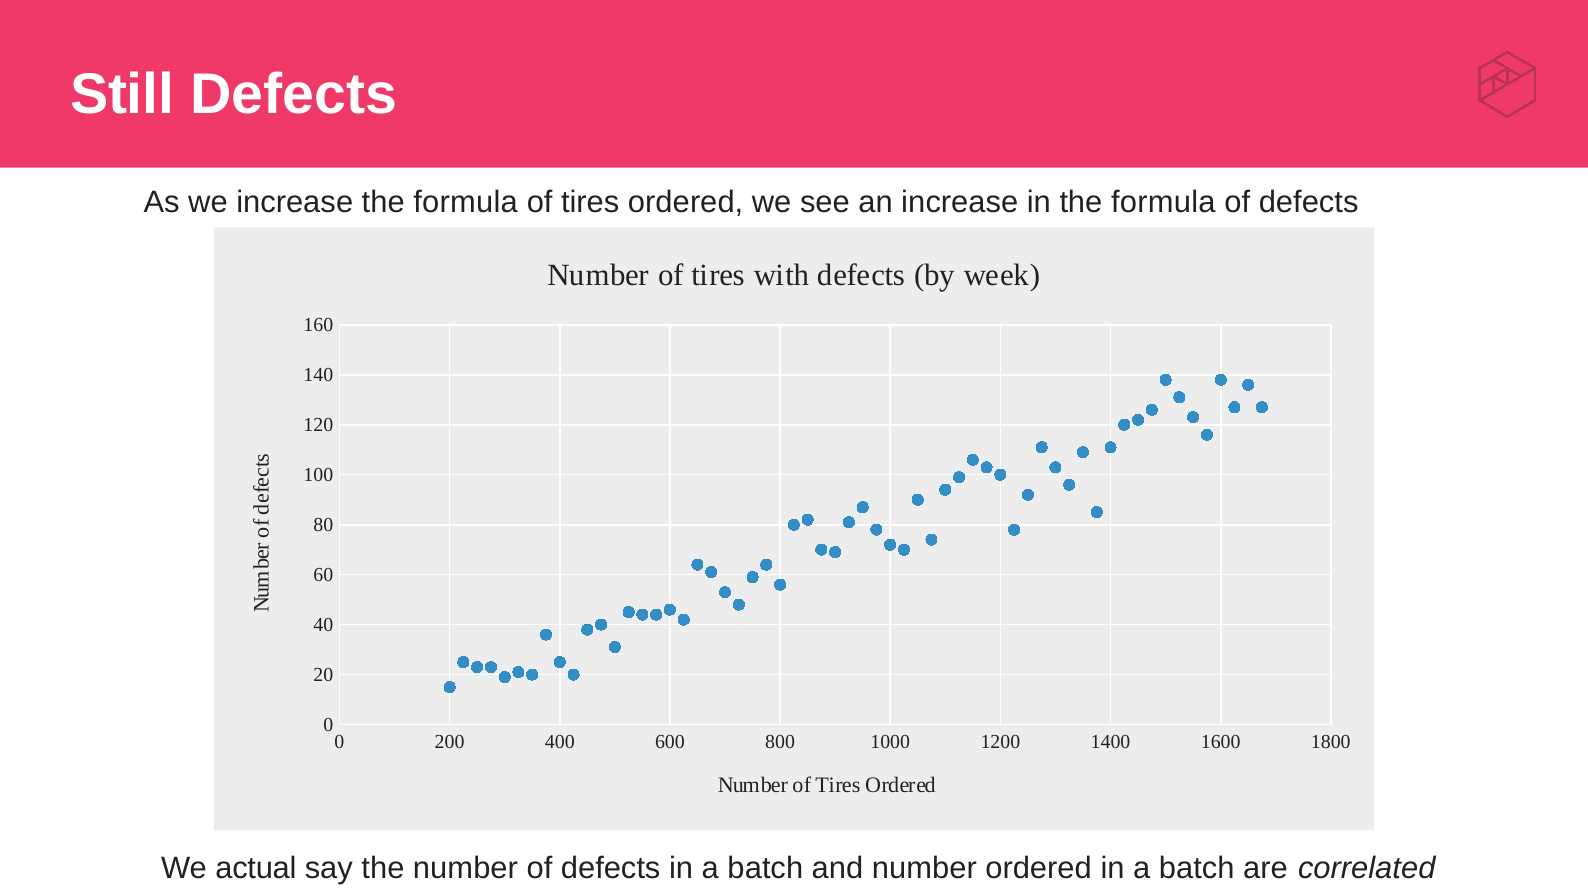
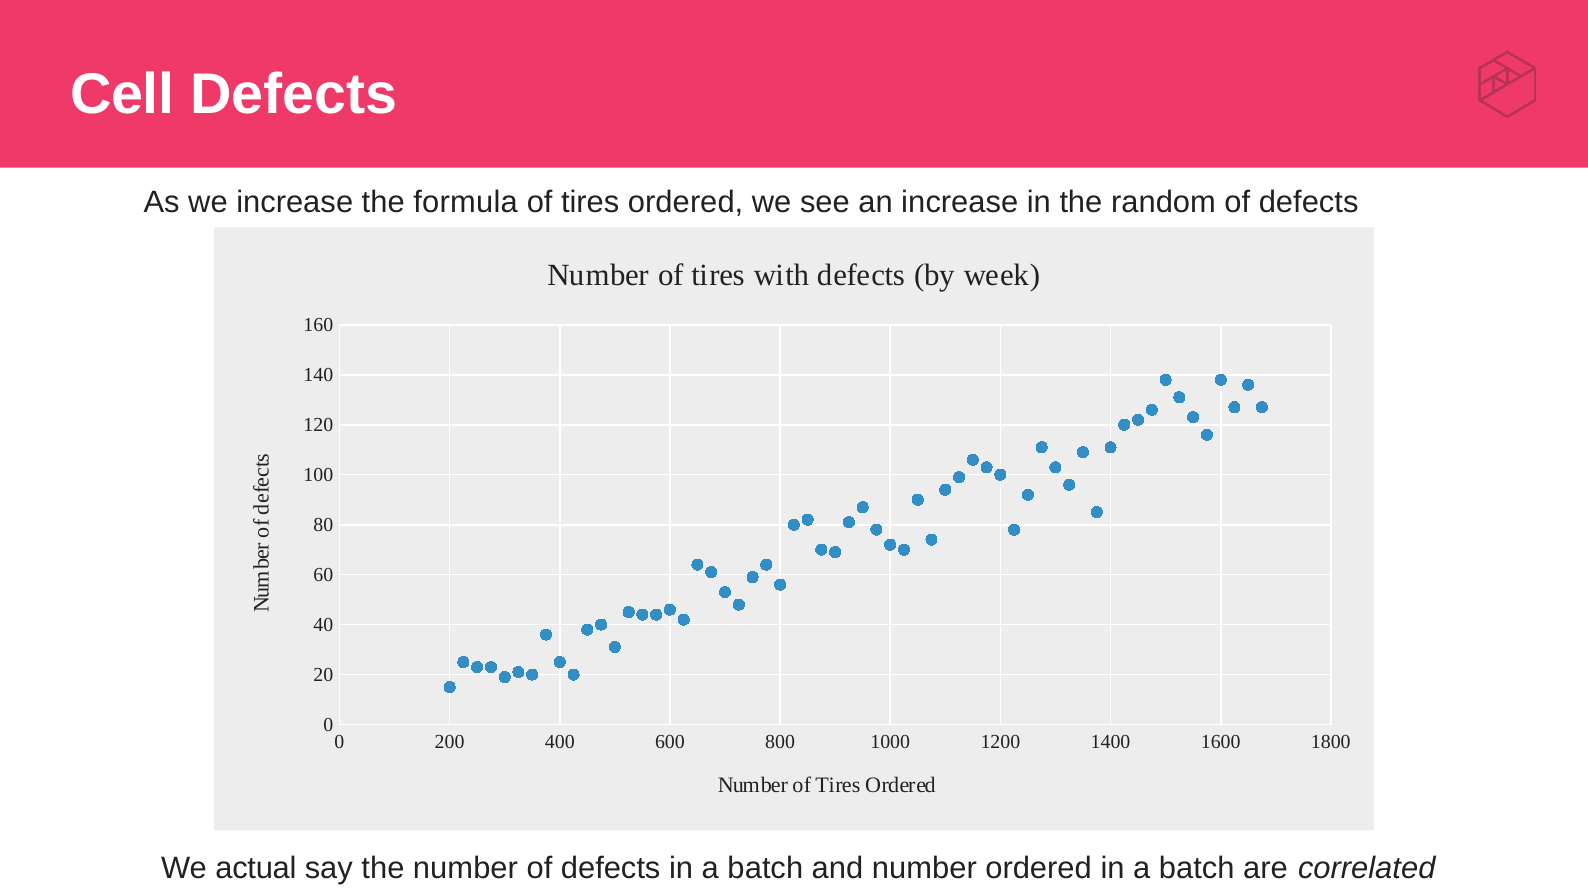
Still: Still -> Cell
in the formula: formula -> random
